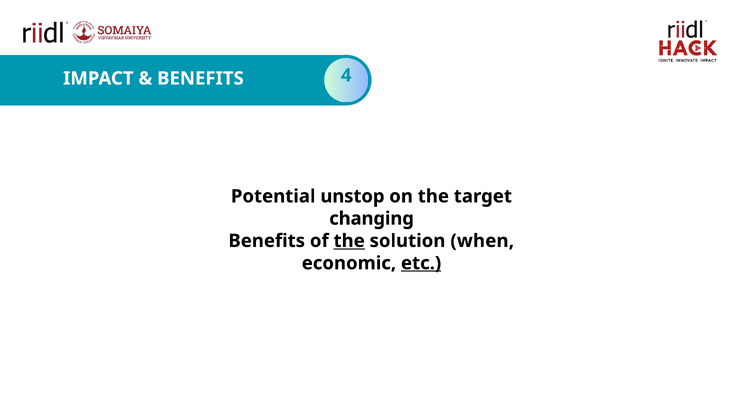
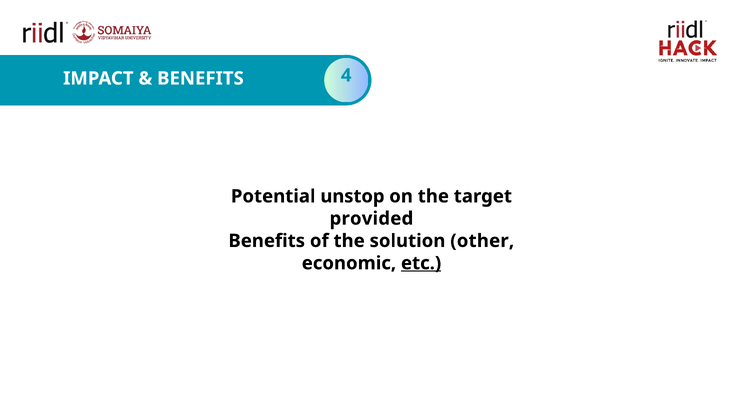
changing: changing -> provided
the at (349, 241) underline: present -> none
when: when -> other
